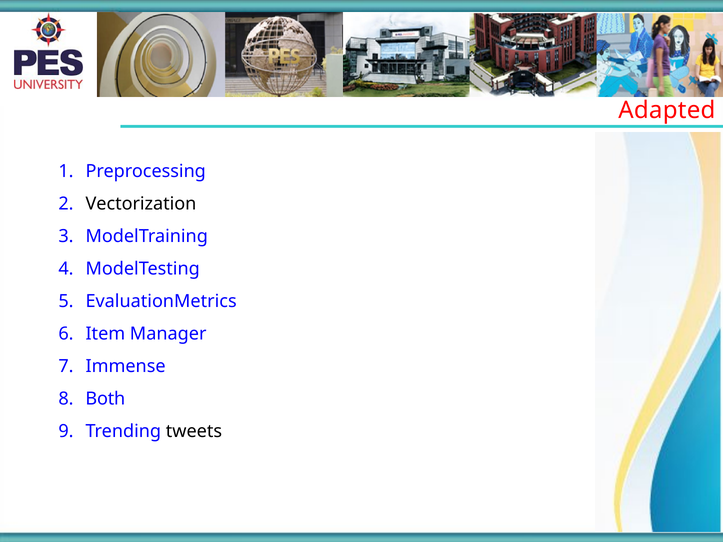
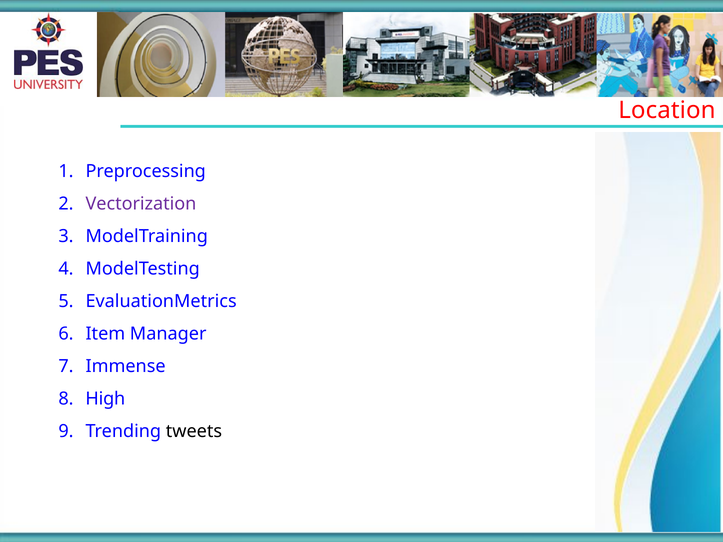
Adapted: Adapted -> Location
Vectorization colour: black -> purple
Both: Both -> High
